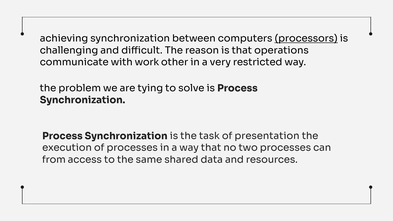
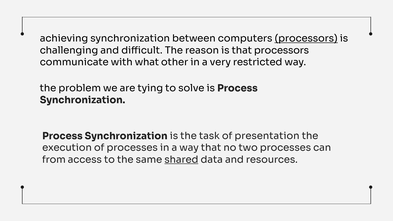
that operations: operations -> processors
work: work -> what
shared underline: none -> present
